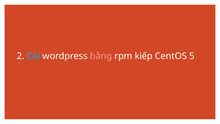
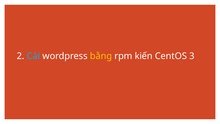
bằng colour: pink -> yellow
kiếp: kiếp -> kiến
5: 5 -> 3
